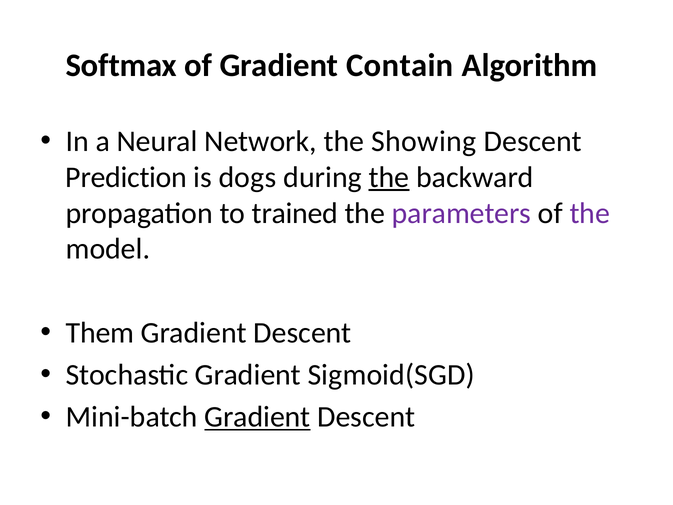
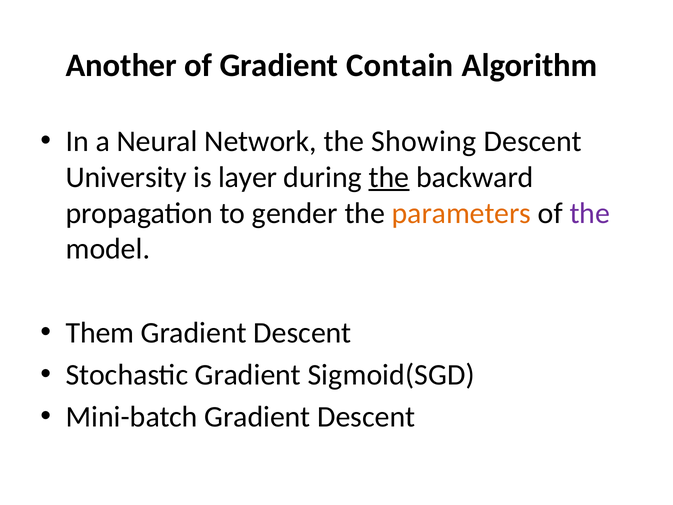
Softmax: Softmax -> Another
Prediction: Prediction -> University
dogs: dogs -> layer
trained: trained -> gender
parameters colour: purple -> orange
Gradient at (257, 417) underline: present -> none
